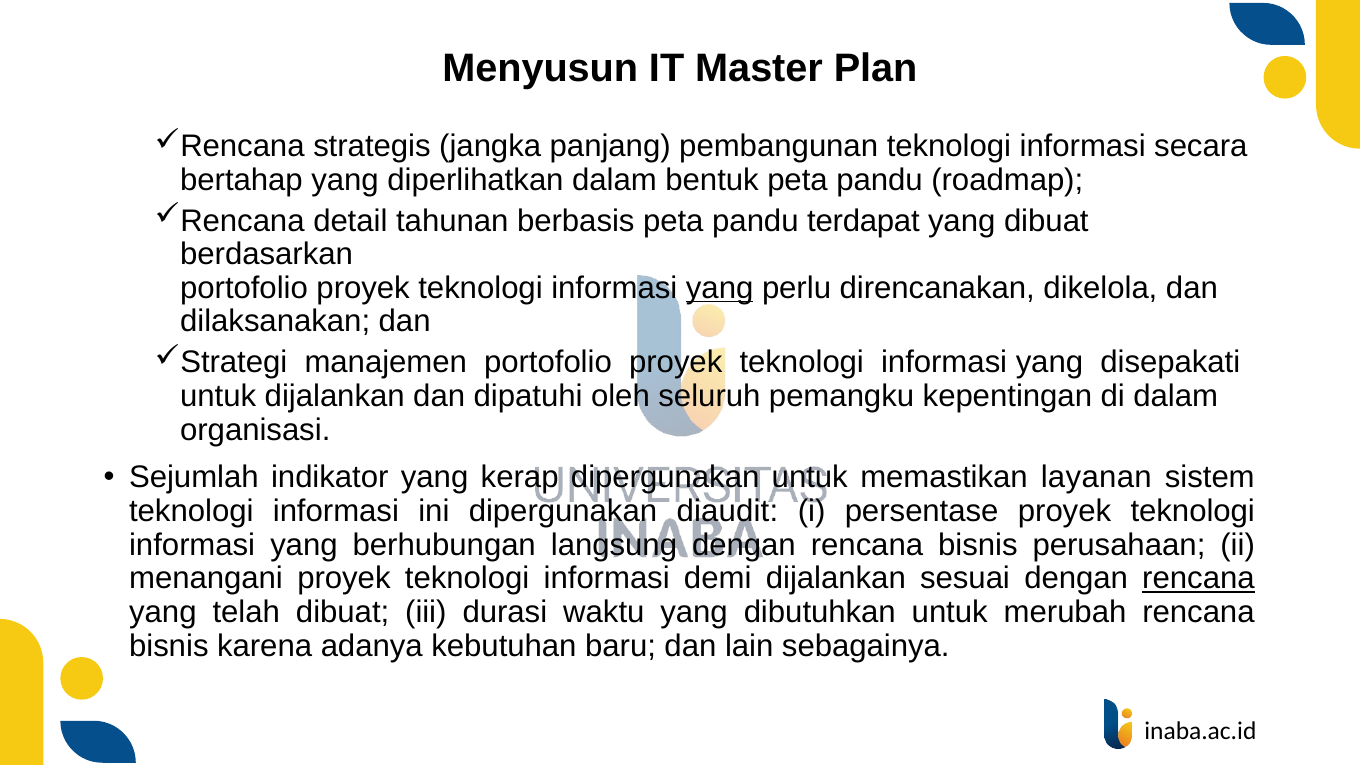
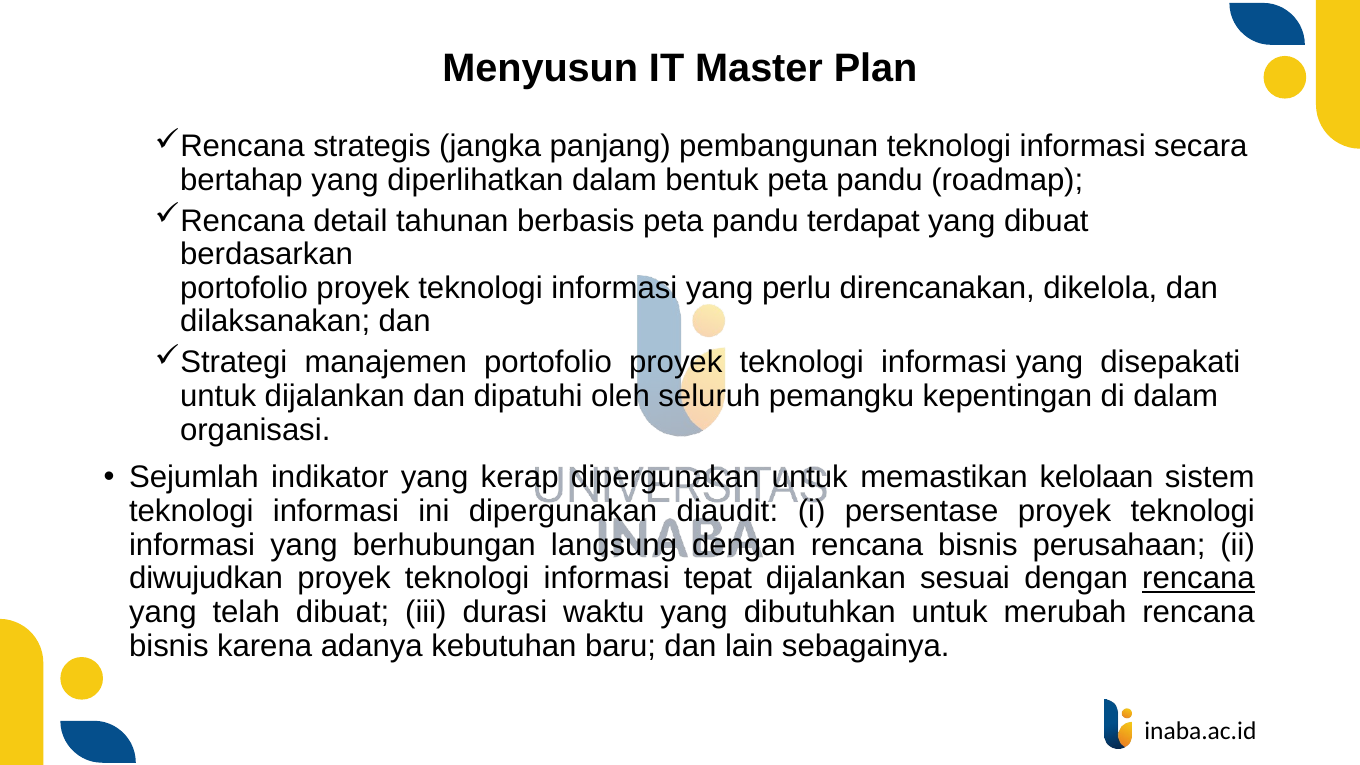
yang at (720, 288) underline: present -> none
layanan: layanan -> kelolaan
menangani: menangani -> diwujudkan
demi: demi -> tepat
